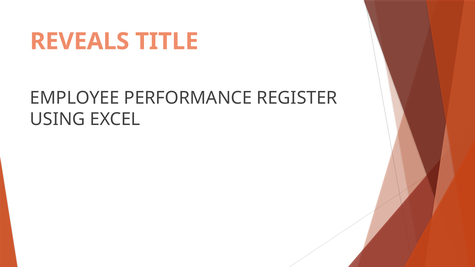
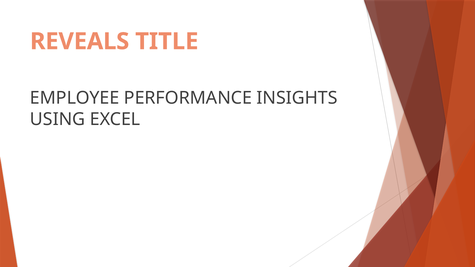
REGISTER: REGISTER -> INSIGHTS
